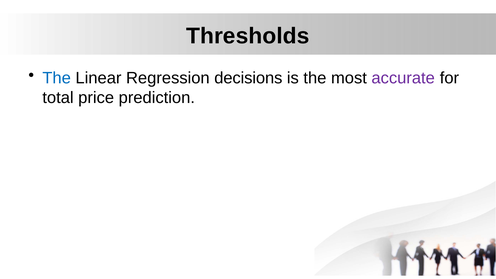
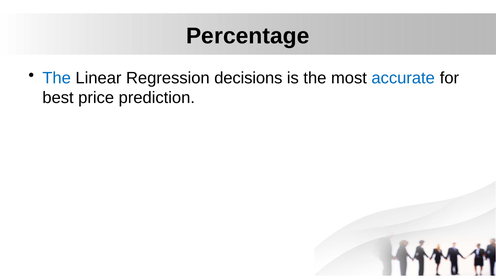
Thresholds: Thresholds -> Percentage
accurate colour: purple -> blue
total: total -> best
